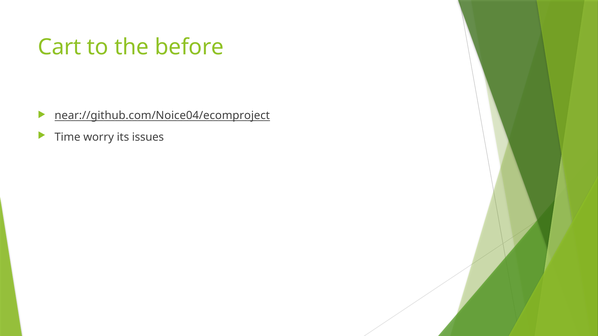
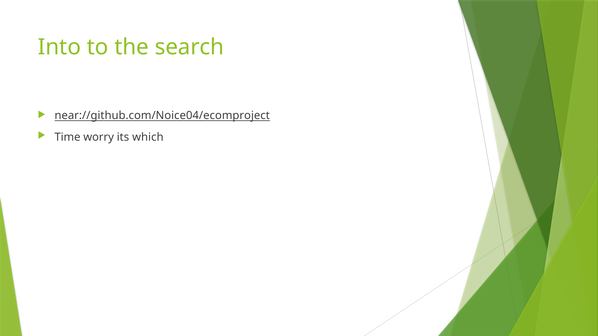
Cart: Cart -> Into
before: before -> search
issues: issues -> which
